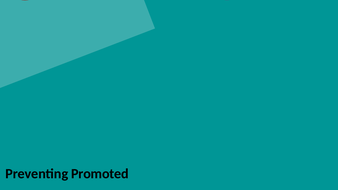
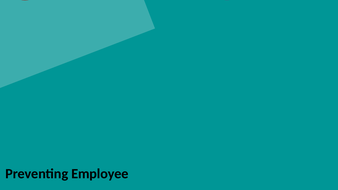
Promoted: Promoted -> Employee
